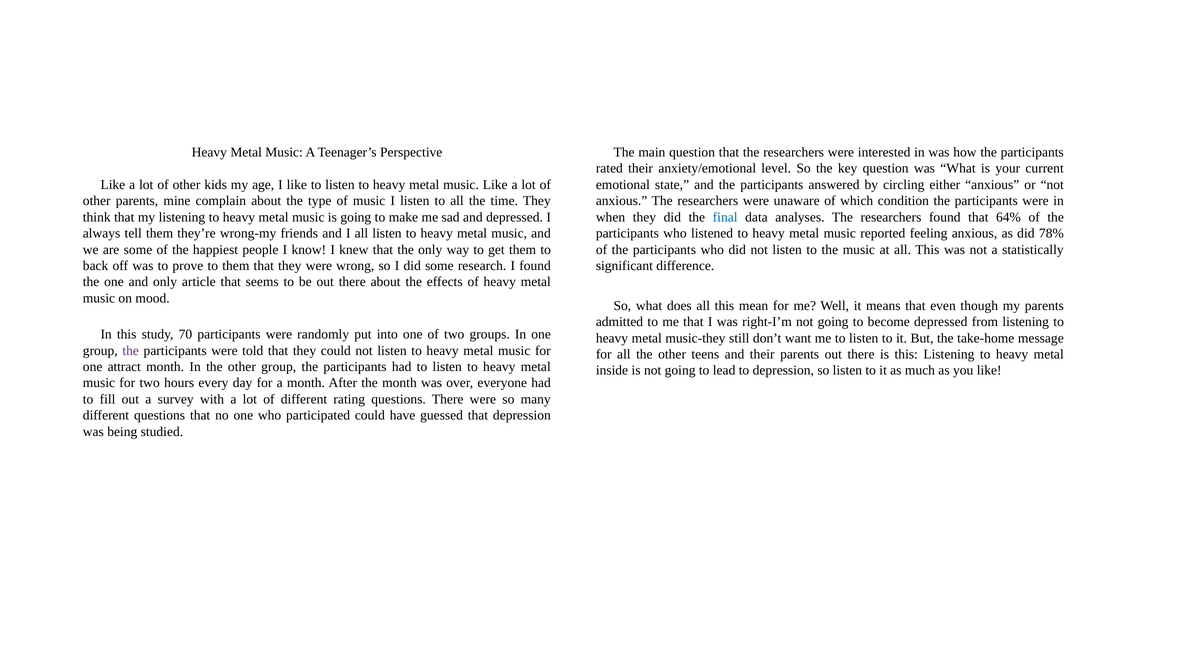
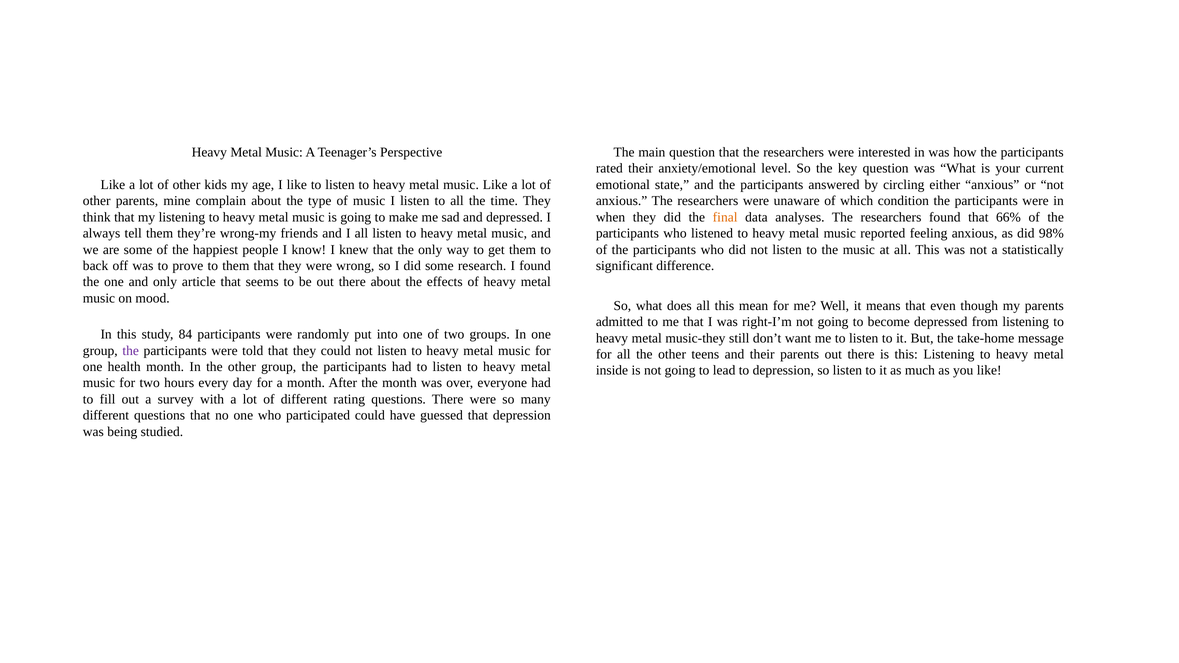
final colour: blue -> orange
64%: 64% -> 66%
78%: 78% -> 98%
70: 70 -> 84
attract: attract -> health
